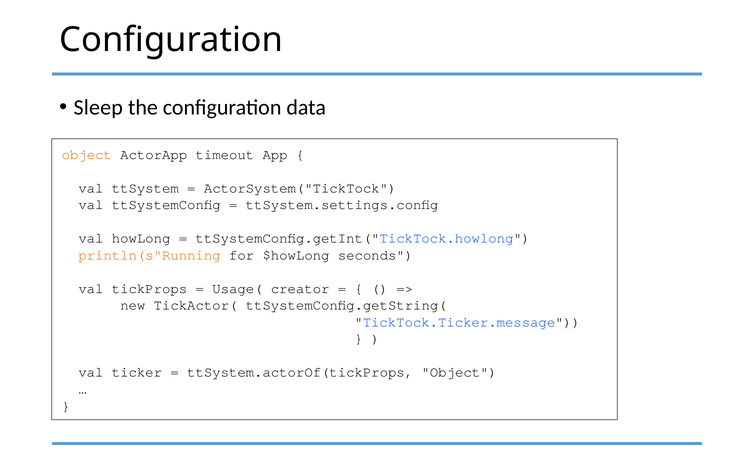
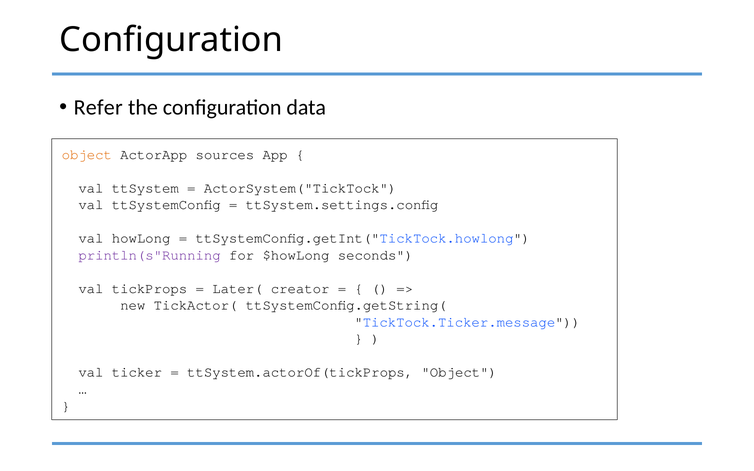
Sleep: Sleep -> Refer
timeout: timeout -> sources
println(s"Running colour: orange -> purple
Usage(: Usage( -> Later(
